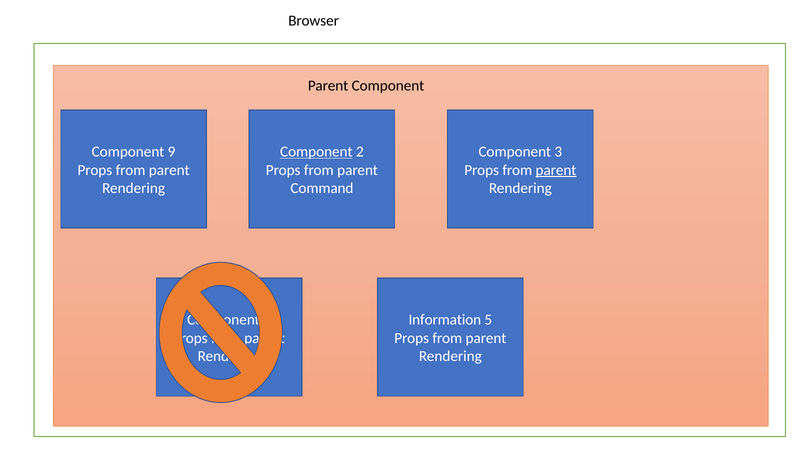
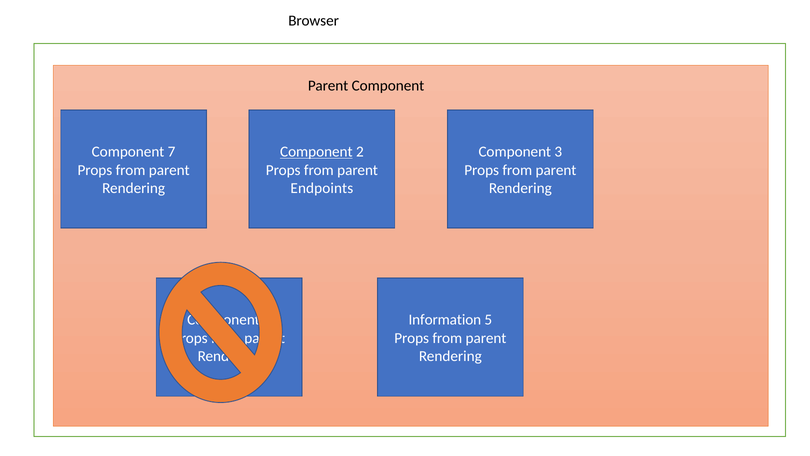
9: 9 -> 7
parent at (556, 170) underline: present -> none
Command: Command -> Endpoints
